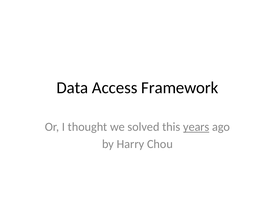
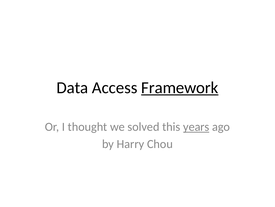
Framework underline: none -> present
